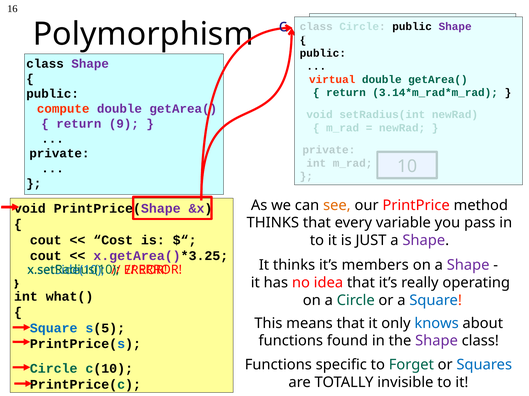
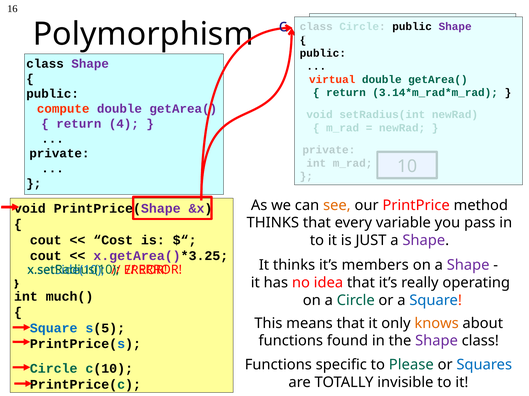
9: 9 -> 4
what(: what( -> much(
knows colour: blue -> orange
Forget: Forget -> Please
